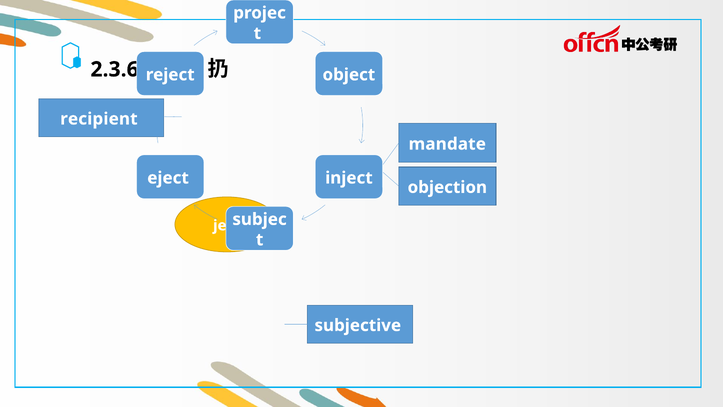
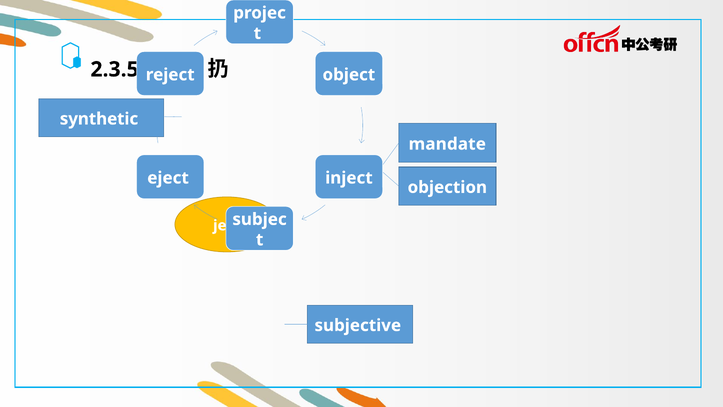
2.3.6: 2.3.6 -> 2.3.5
recipient: recipient -> synthetic
